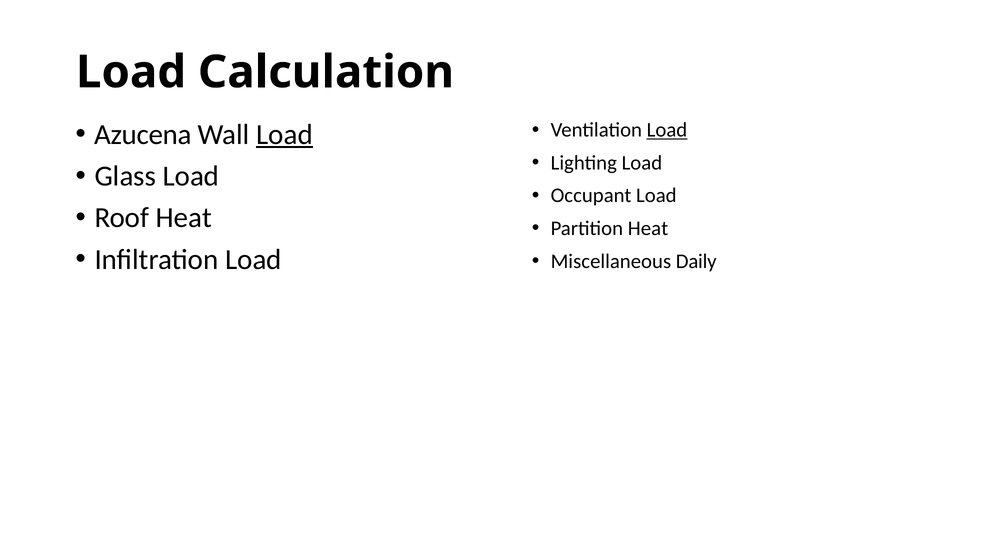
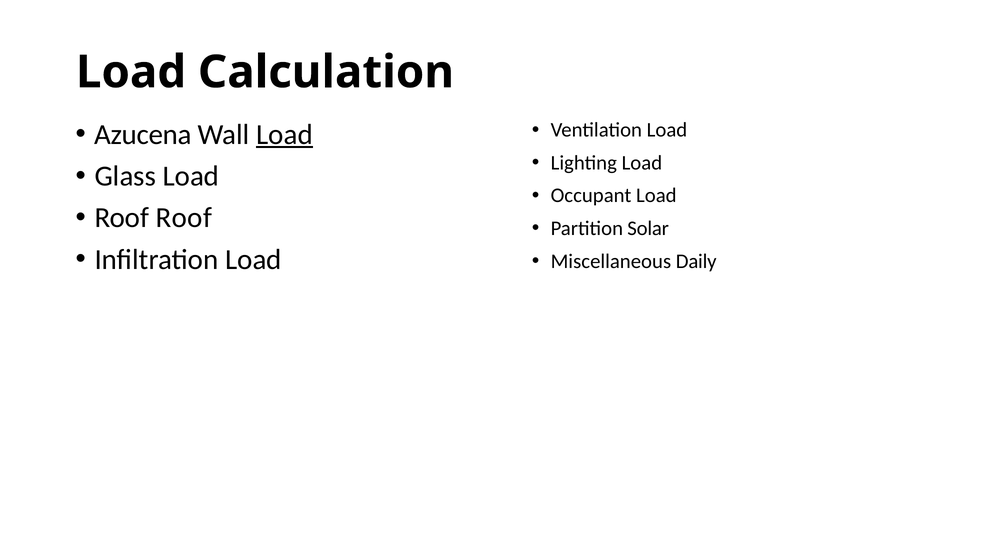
Load at (667, 130) underline: present -> none
Roof Heat: Heat -> Roof
Partition Heat: Heat -> Solar
